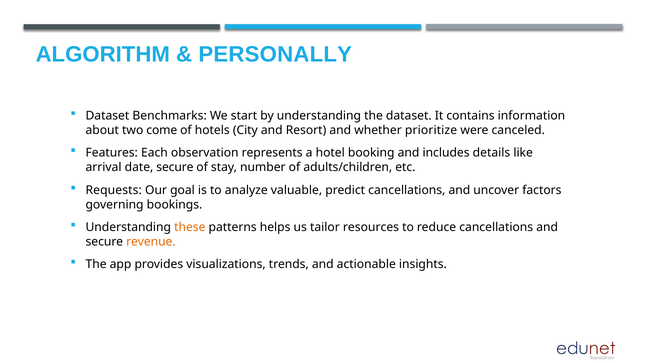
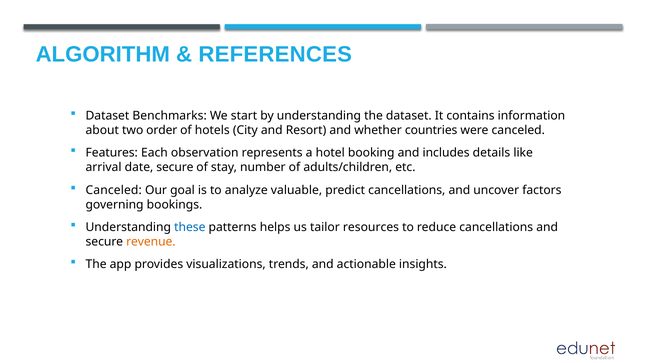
PERSONALLY: PERSONALLY -> REFERENCES
come: come -> order
prioritize: prioritize -> countries
Requests at (114, 190): Requests -> Canceled
these colour: orange -> blue
